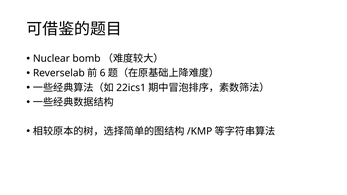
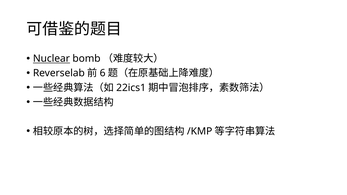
Nuclear underline: none -> present
